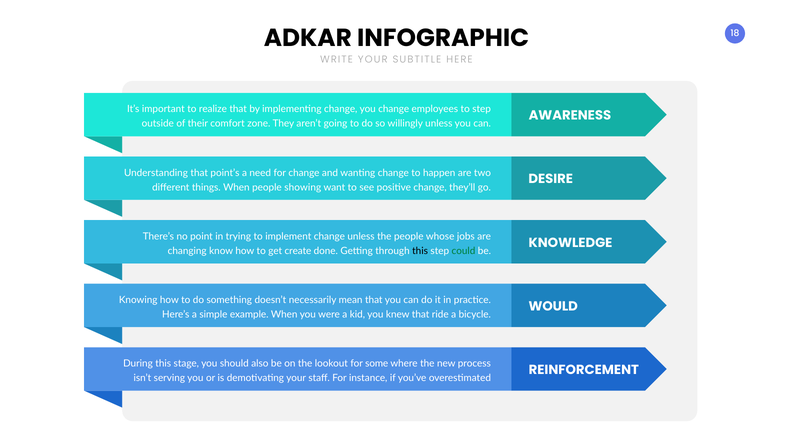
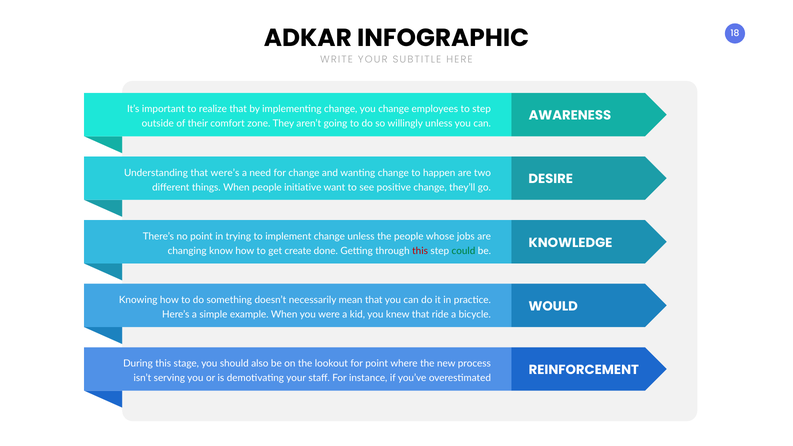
point’s: point’s -> were’s
showing: showing -> initiative
this at (420, 251) colour: black -> red
for some: some -> point
